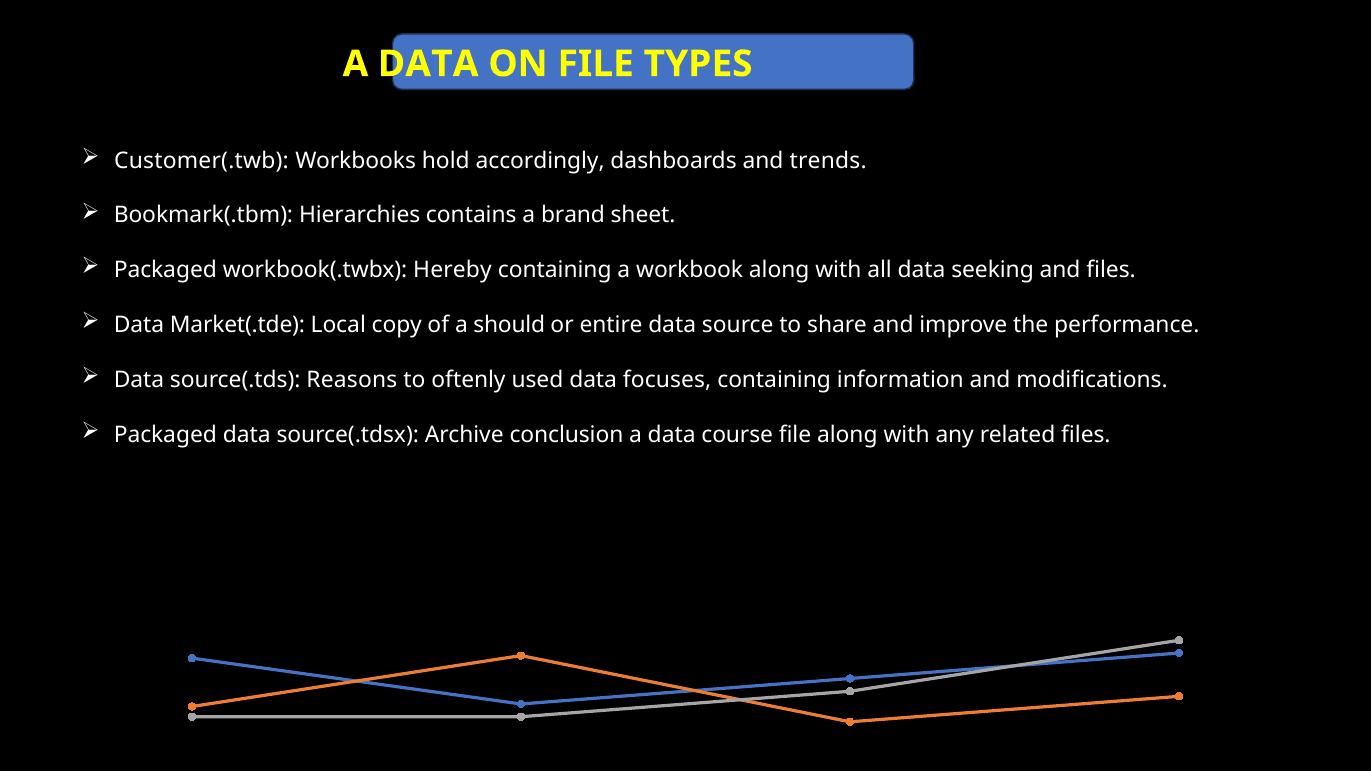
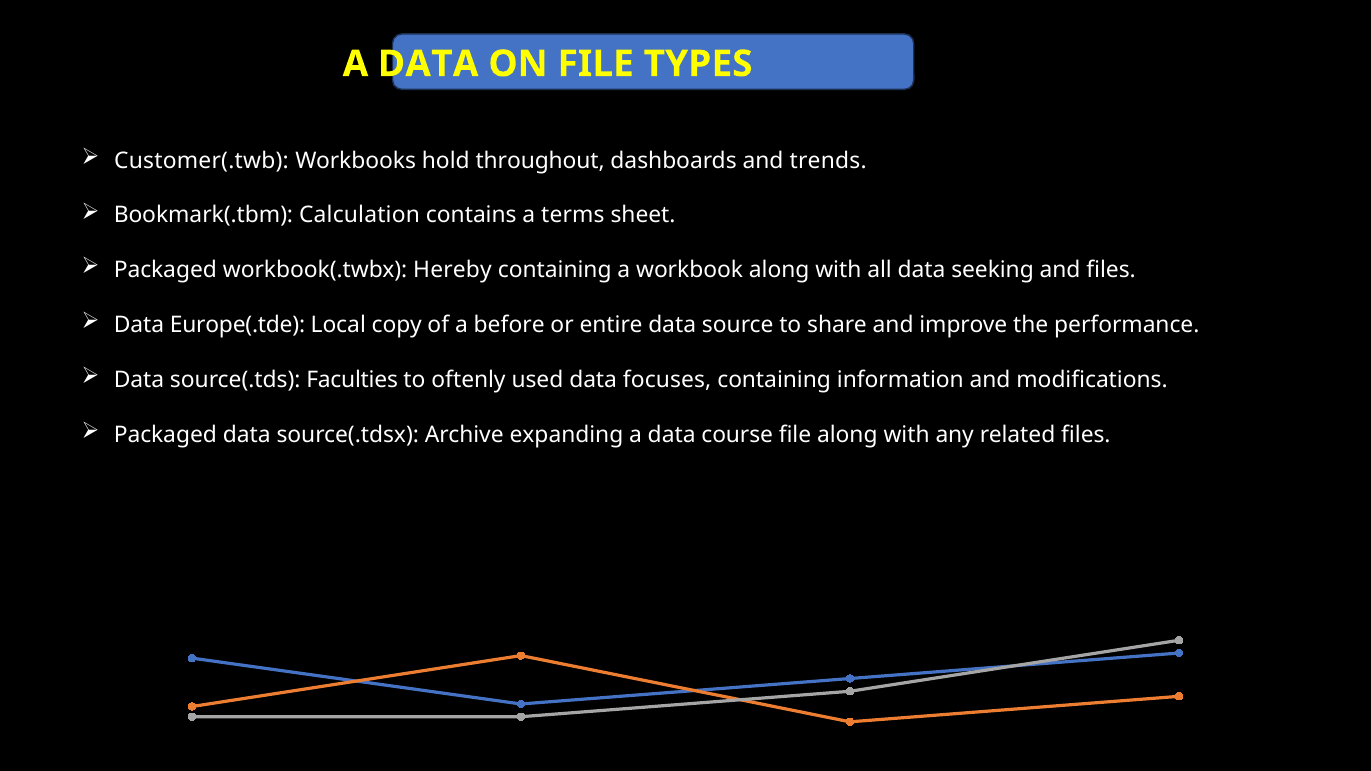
accordingly: accordingly -> throughout
Hierarchies: Hierarchies -> Calculation
brand: brand -> terms
Market(.tde: Market(.tde -> Europe(.tde
should: should -> before
Reasons: Reasons -> Faculties
conclusion: conclusion -> expanding
